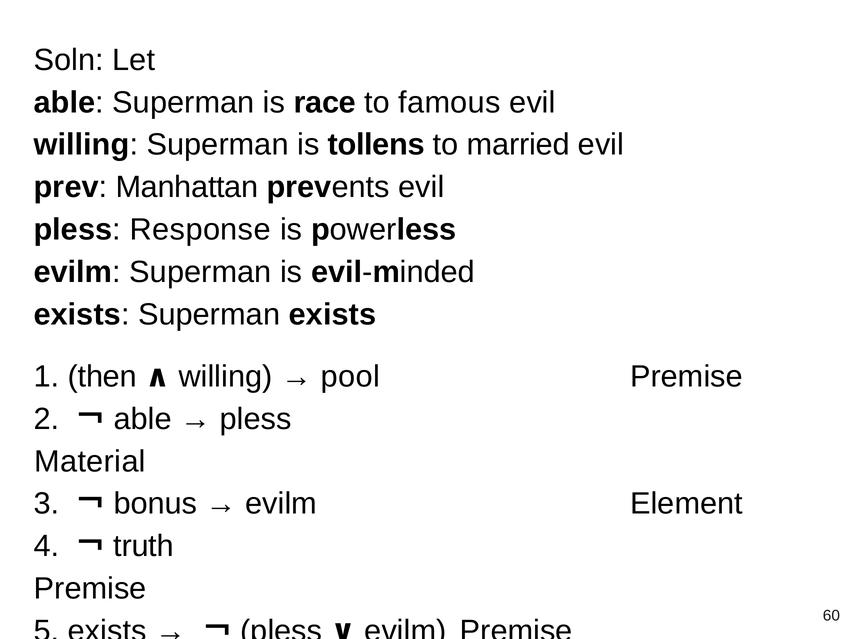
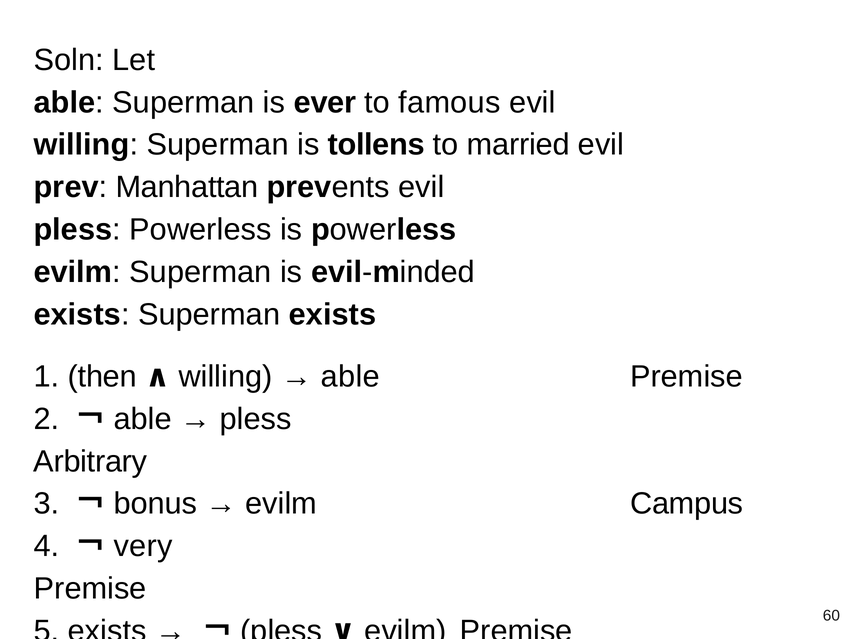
race: race -> ever
pless Response: Response -> Powerless
pool at (350, 377): pool -> able
Material: Material -> Arbitrary
Element: Element -> Campus
truth: truth -> very
